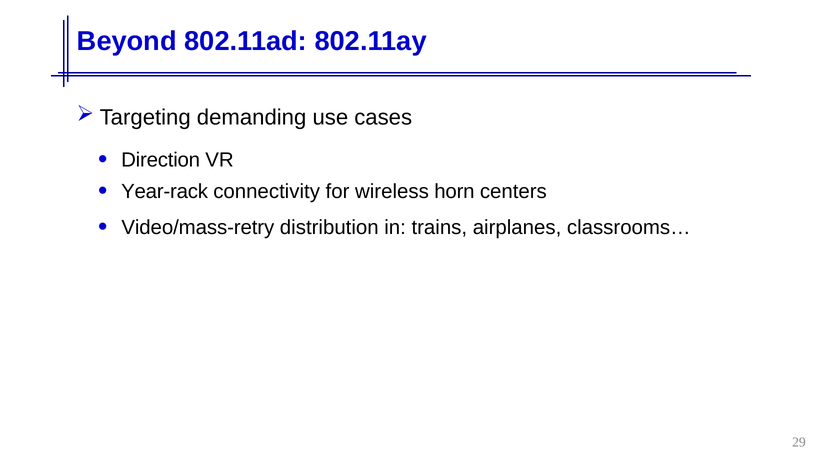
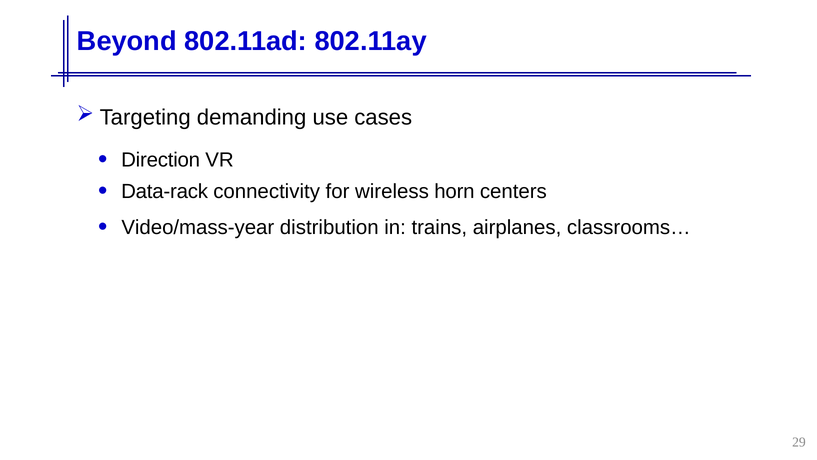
Year-rack: Year-rack -> Data-rack
Video/mass-retry: Video/mass-retry -> Video/mass-year
